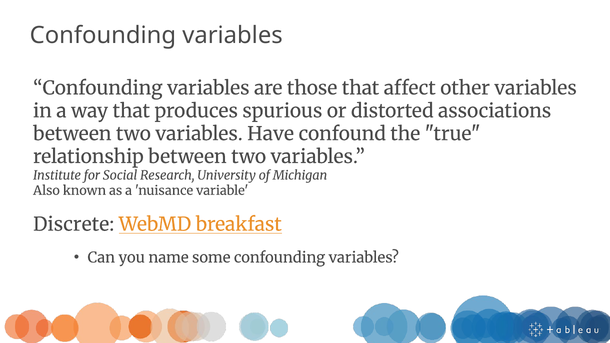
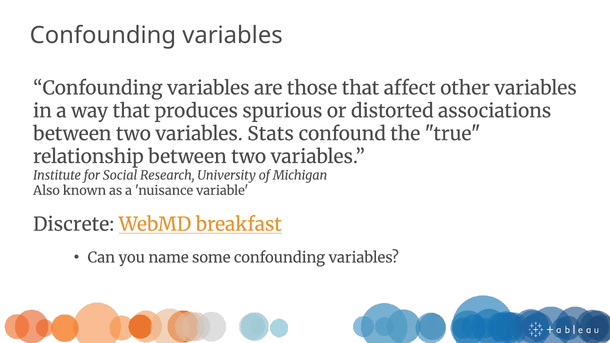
Have: Have -> Stats
